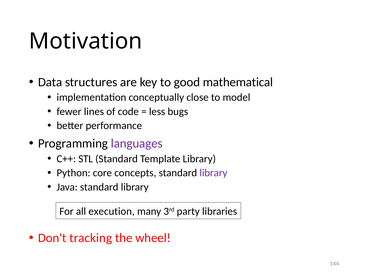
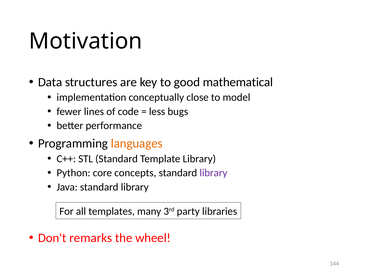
languages colour: purple -> orange
execution: execution -> templates
tracking: tracking -> remarks
